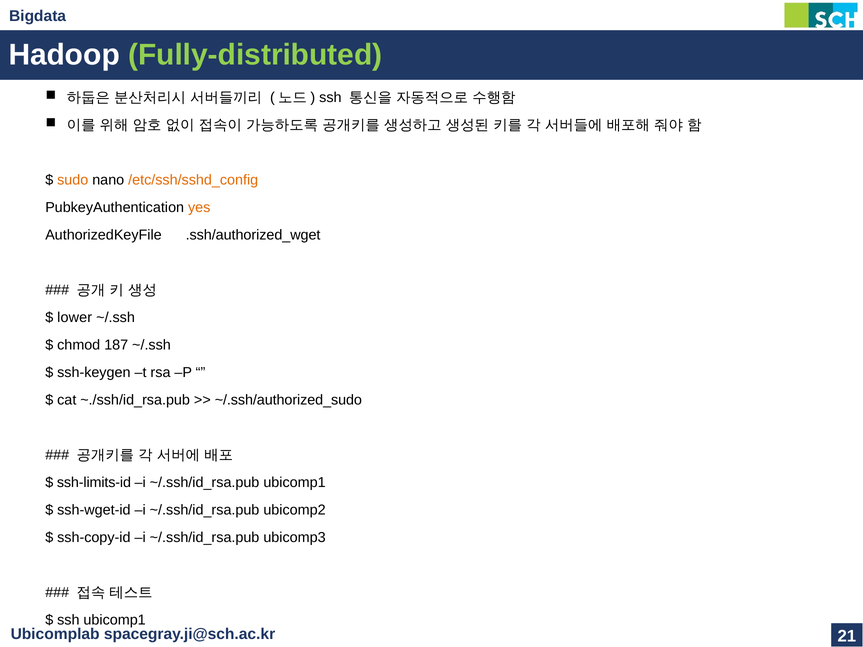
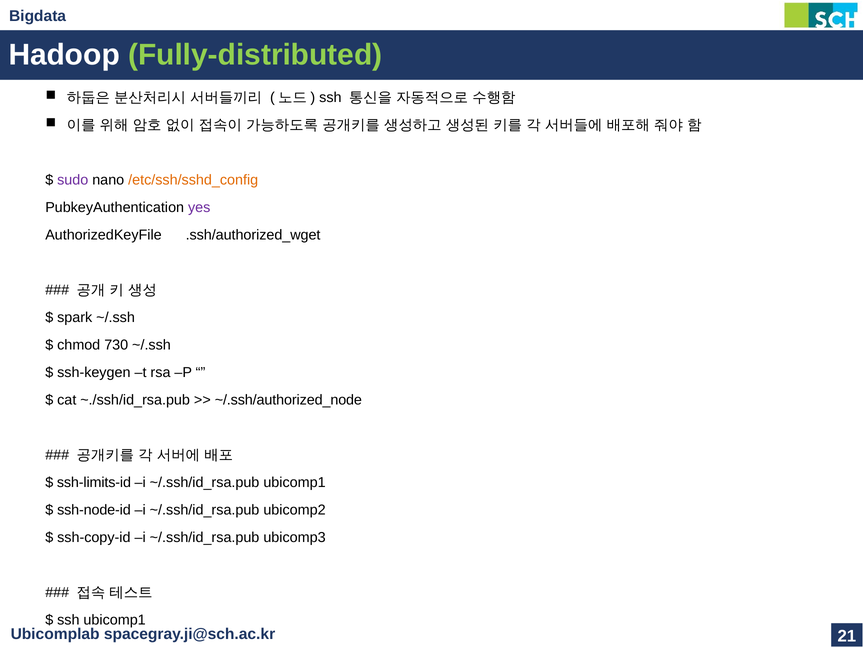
sudo colour: orange -> purple
yes colour: orange -> purple
lower: lower -> spark
187: 187 -> 730
~/.ssh/authorized_sudo: ~/.ssh/authorized_sudo -> ~/.ssh/authorized_node
ssh-wget-id: ssh-wget-id -> ssh-node-id
